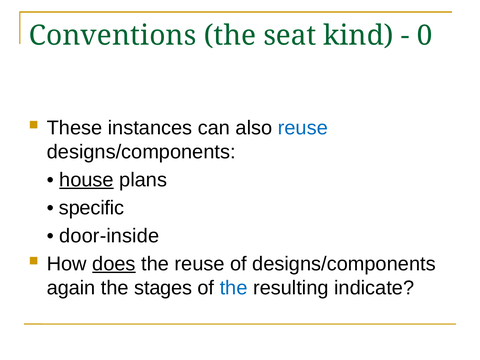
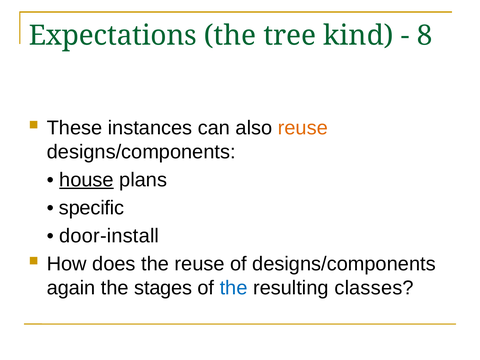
Conventions: Conventions -> Expectations
seat: seat -> tree
0: 0 -> 8
reuse at (303, 128) colour: blue -> orange
door-inside: door-inside -> door-install
does underline: present -> none
indicate: indicate -> classes
